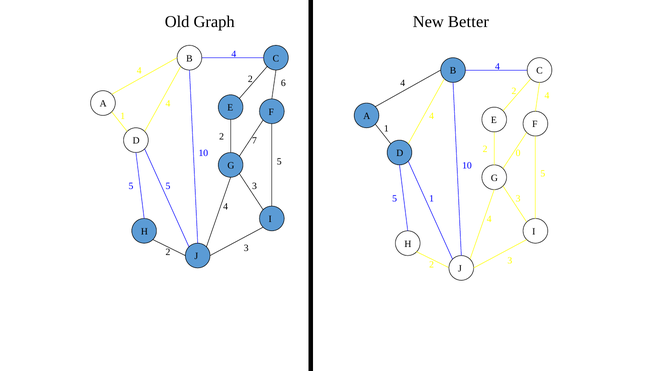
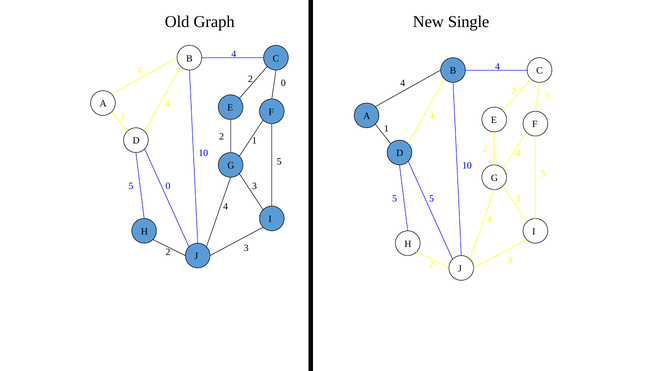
Better: Better -> Single
2 6: 6 -> 0
2 4: 4 -> 3
2 7: 7 -> 1
2 0: 0 -> 4
5 5: 5 -> 0
5 1: 1 -> 5
